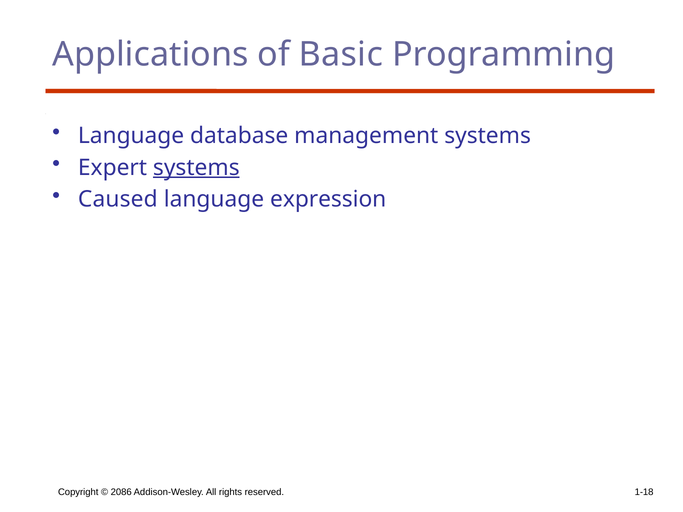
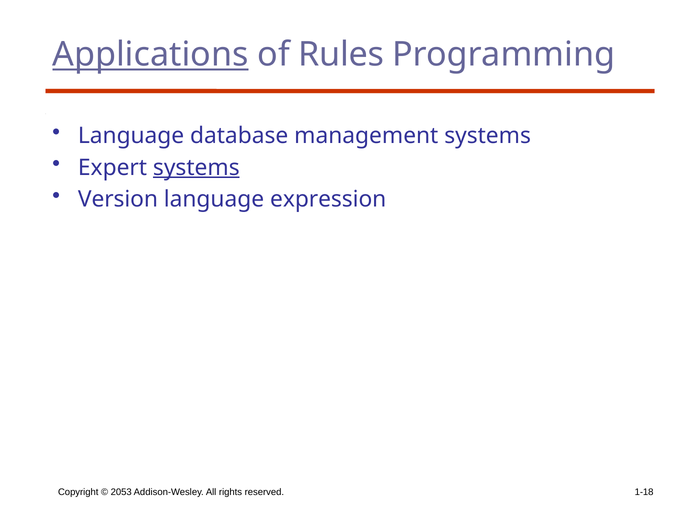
Applications underline: none -> present
Basic: Basic -> Rules
Caused: Caused -> Version
2086: 2086 -> 2053
